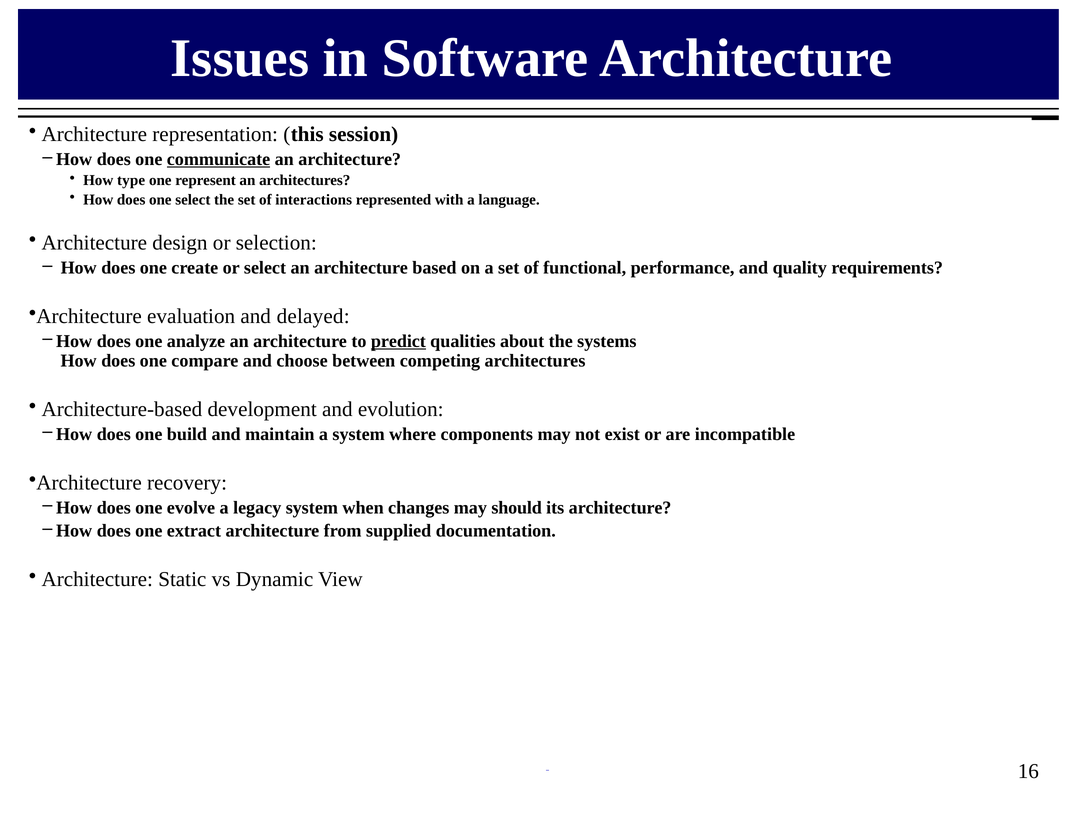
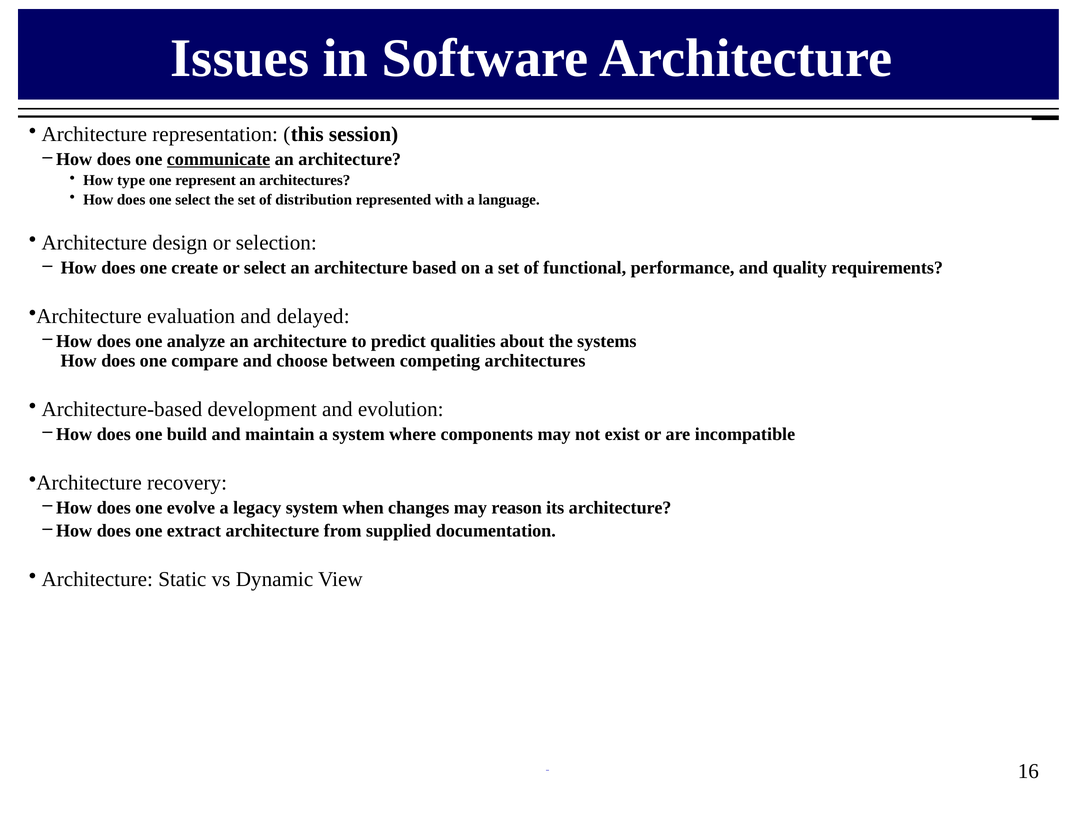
interactions: interactions -> distribution
predict underline: present -> none
should: should -> reason
